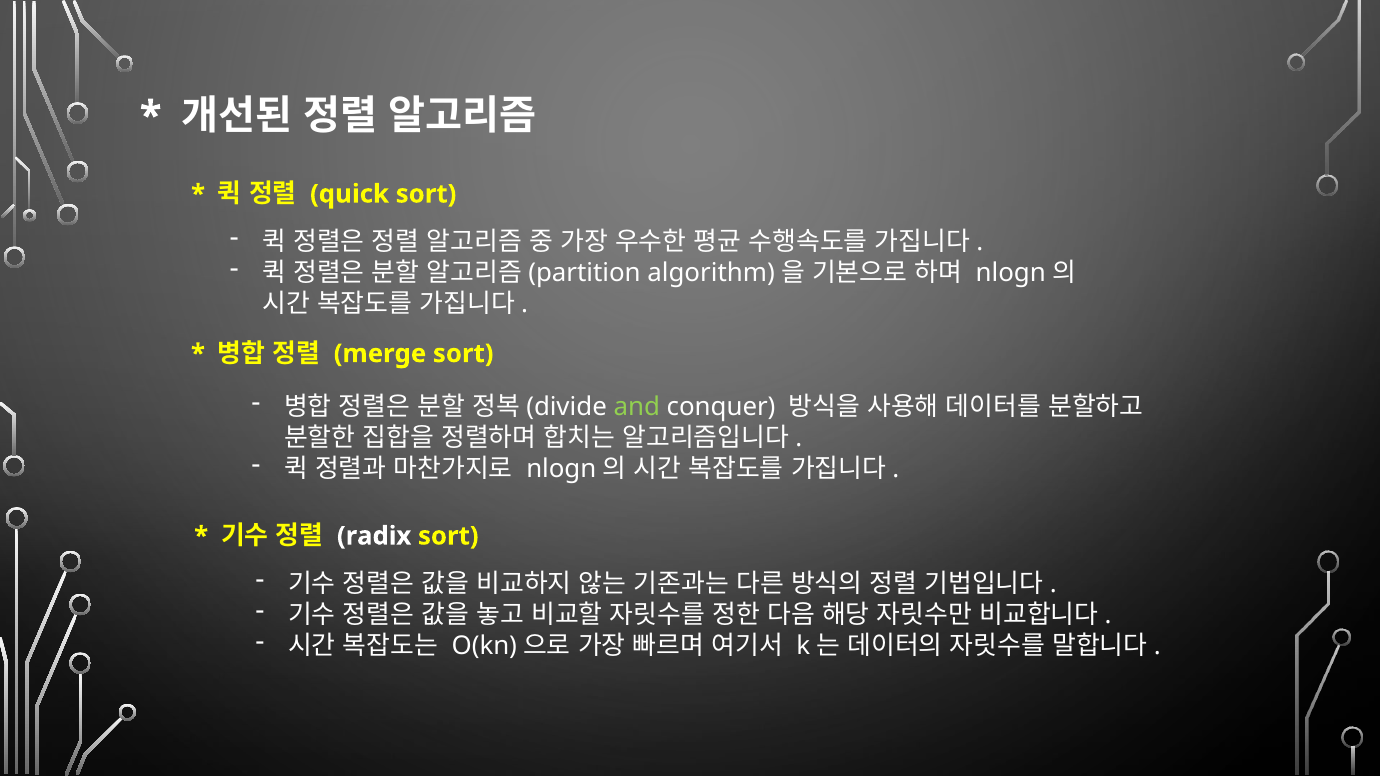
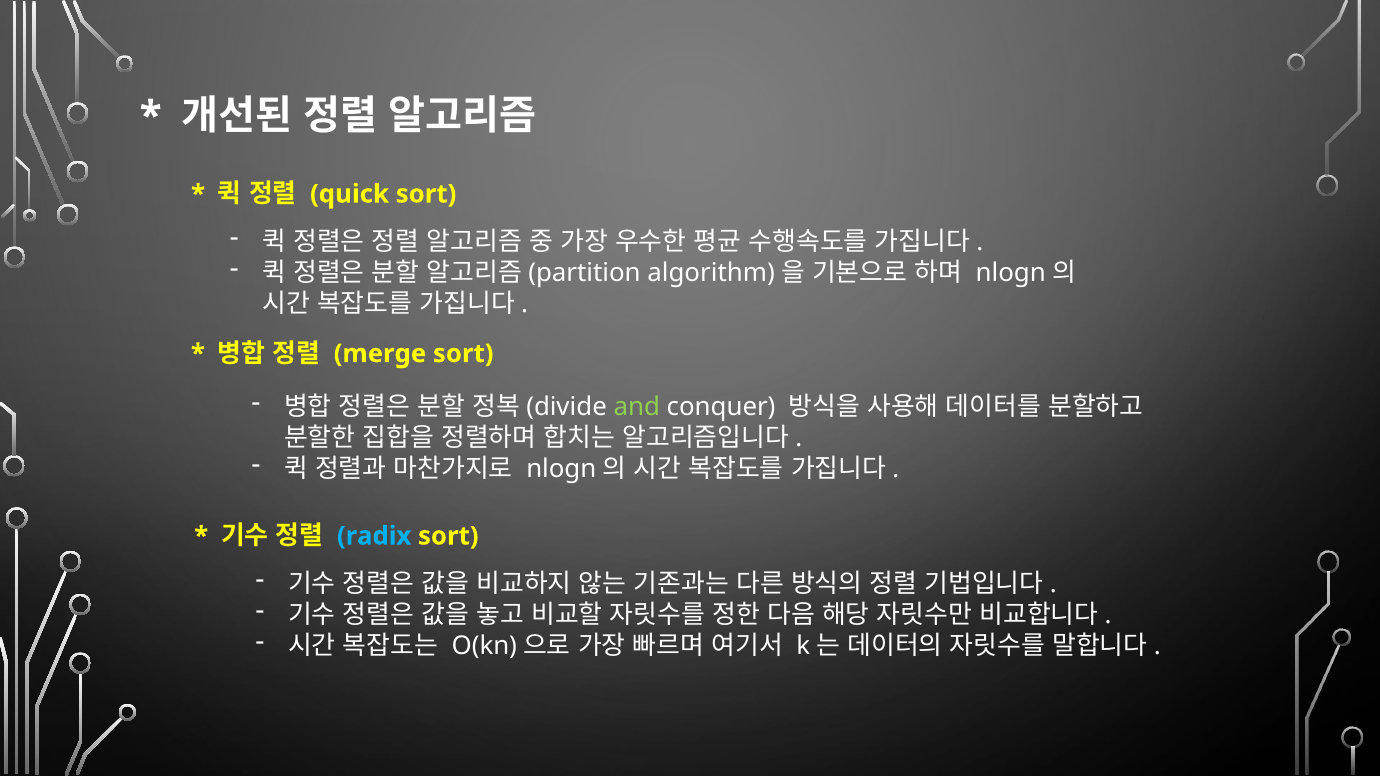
radix colour: white -> light blue
